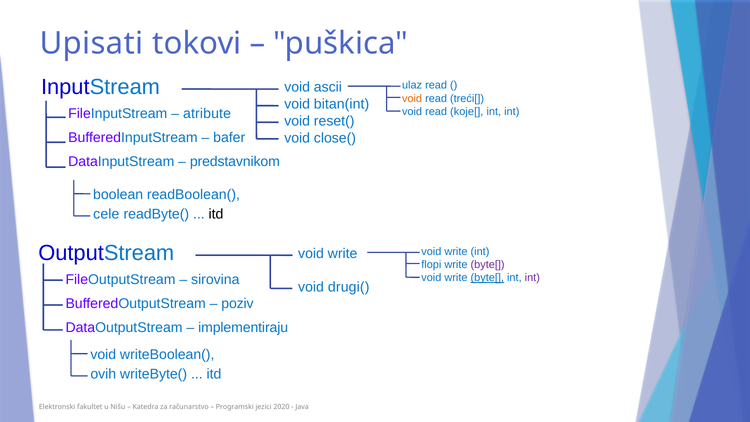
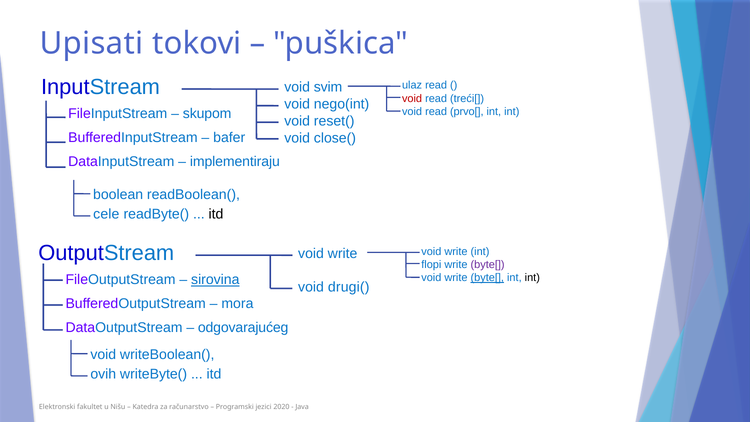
ascii: ascii -> svim
void at (412, 98) colour: orange -> red
bitan(int: bitan(int -> nego(int
koje[: koje[ -> prvo[
atribute: atribute -> skupom
predstavnikom: predstavnikom -> implementiraju
int at (532, 278) colour: purple -> black
sirovina underline: none -> present
poziv: poziv -> mora
implementiraju: implementiraju -> odgovarajućeg
